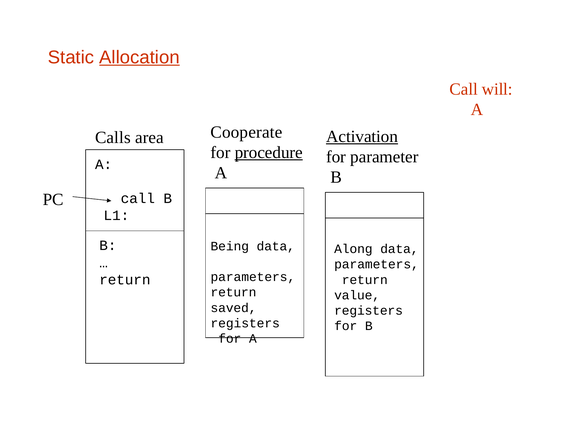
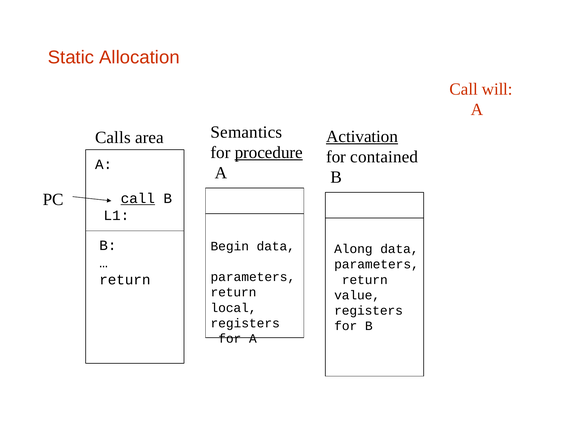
Allocation underline: present -> none
Cooperate: Cooperate -> Semantics
parameter: parameter -> contained
call at (138, 199) underline: none -> present
Being: Being -> Begin
saved: saved -> local
